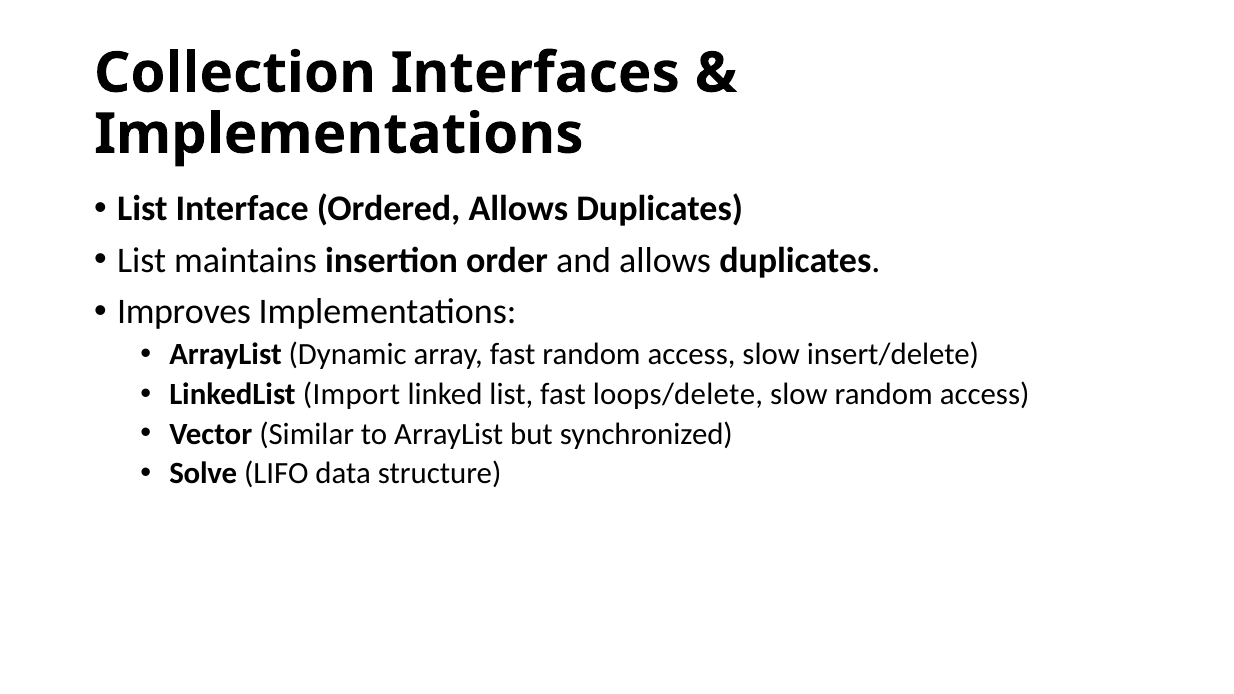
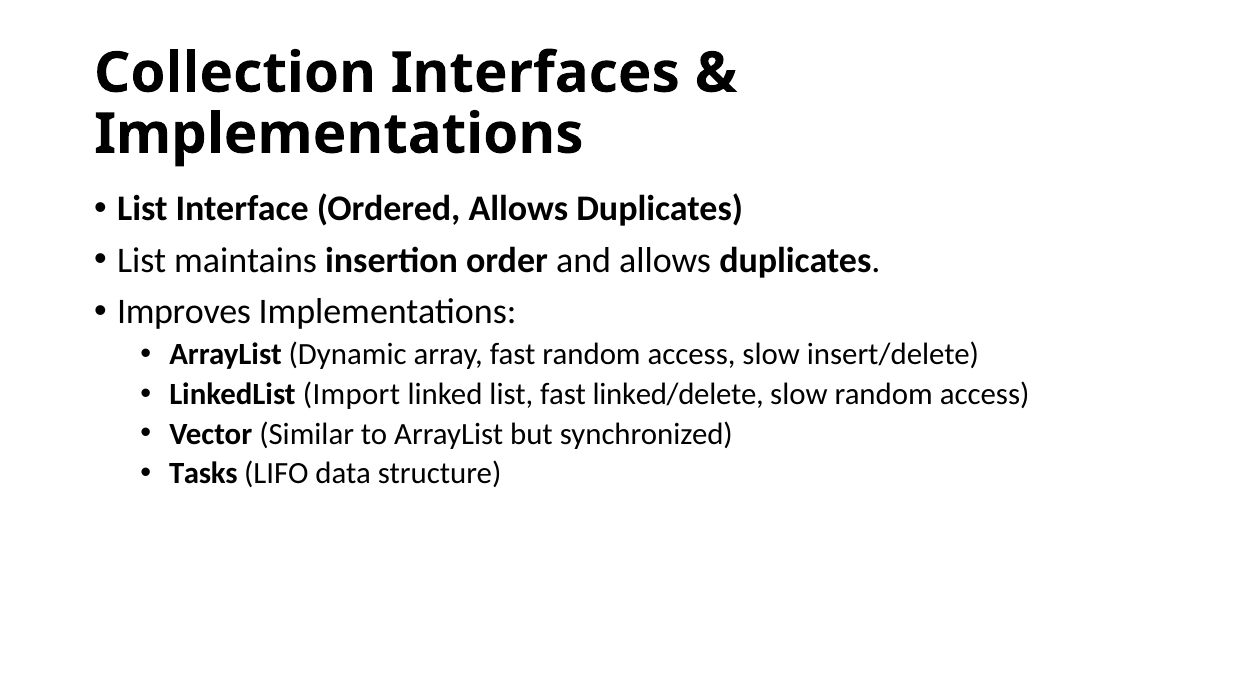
loops/delete: loops/delete -> linked/delete
Solve: Solve -> Tasks
